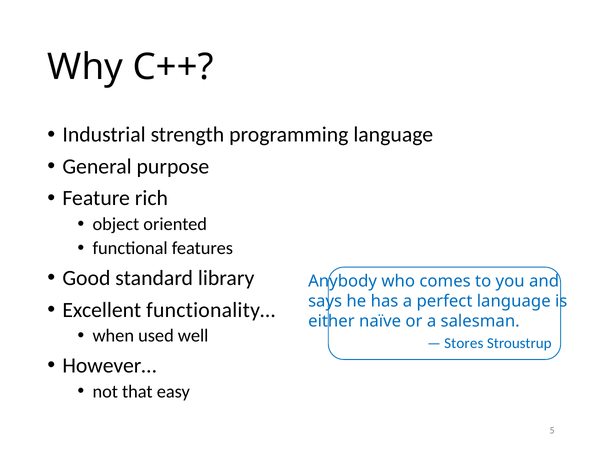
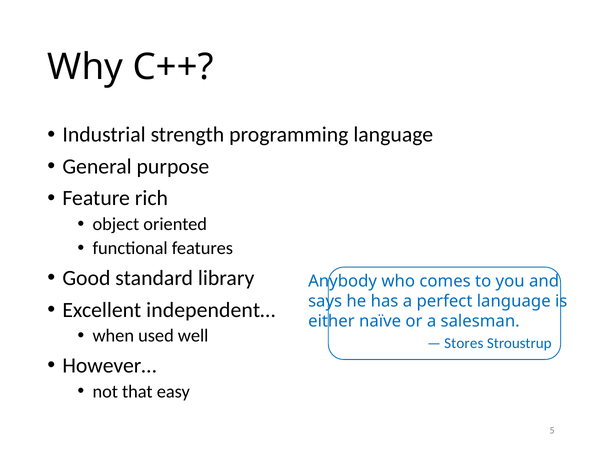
functionality…: functionality… -> independent…
